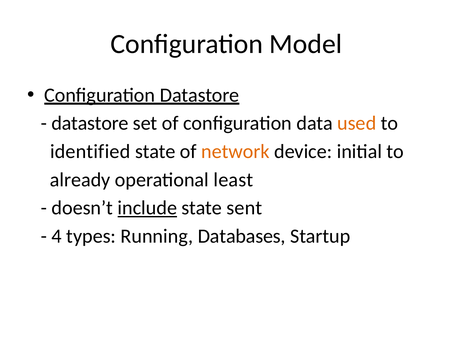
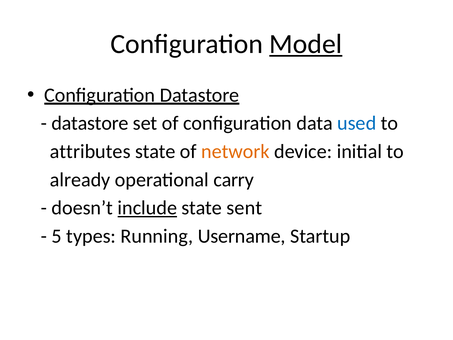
Model underline: none -> present
used colour: orange -> blue
identified: identified -> attributes
least: least -> carry
4: 4 -> 5
Databases: Databases -> Username
